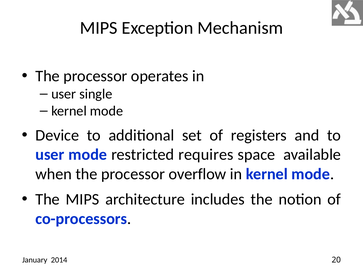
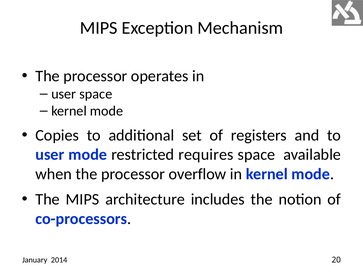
user single: single -> space
Device: Device -> Copies
